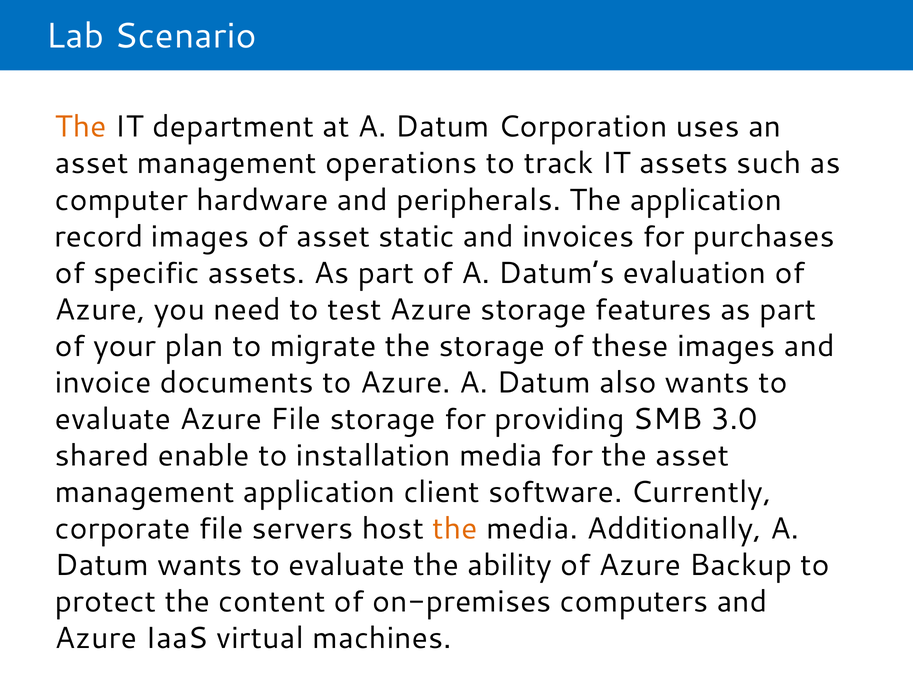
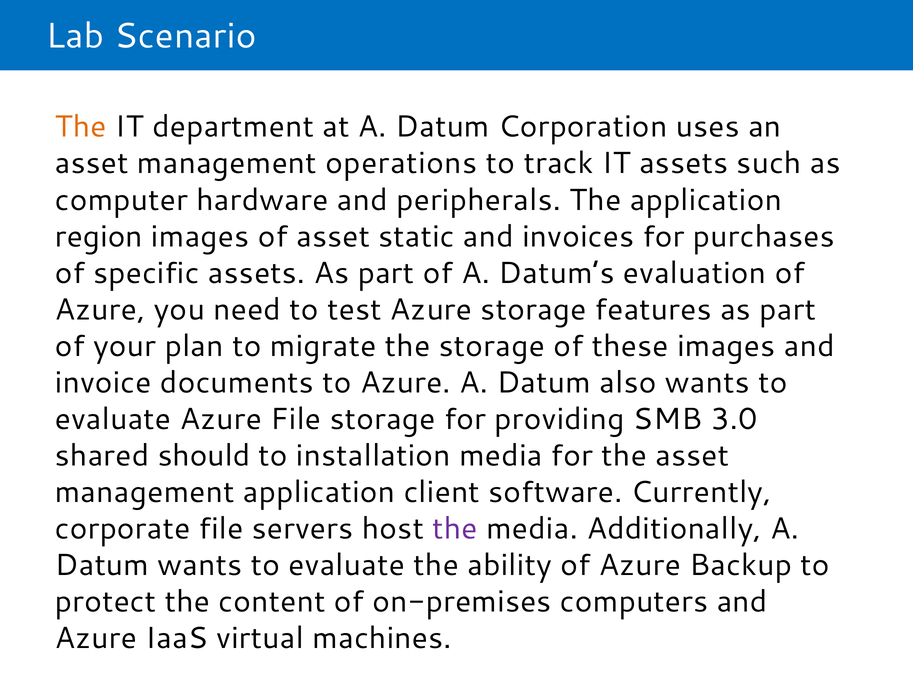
record: record -> region
enable: enable -> should
the at (455, 529) colour: orange -> purple
